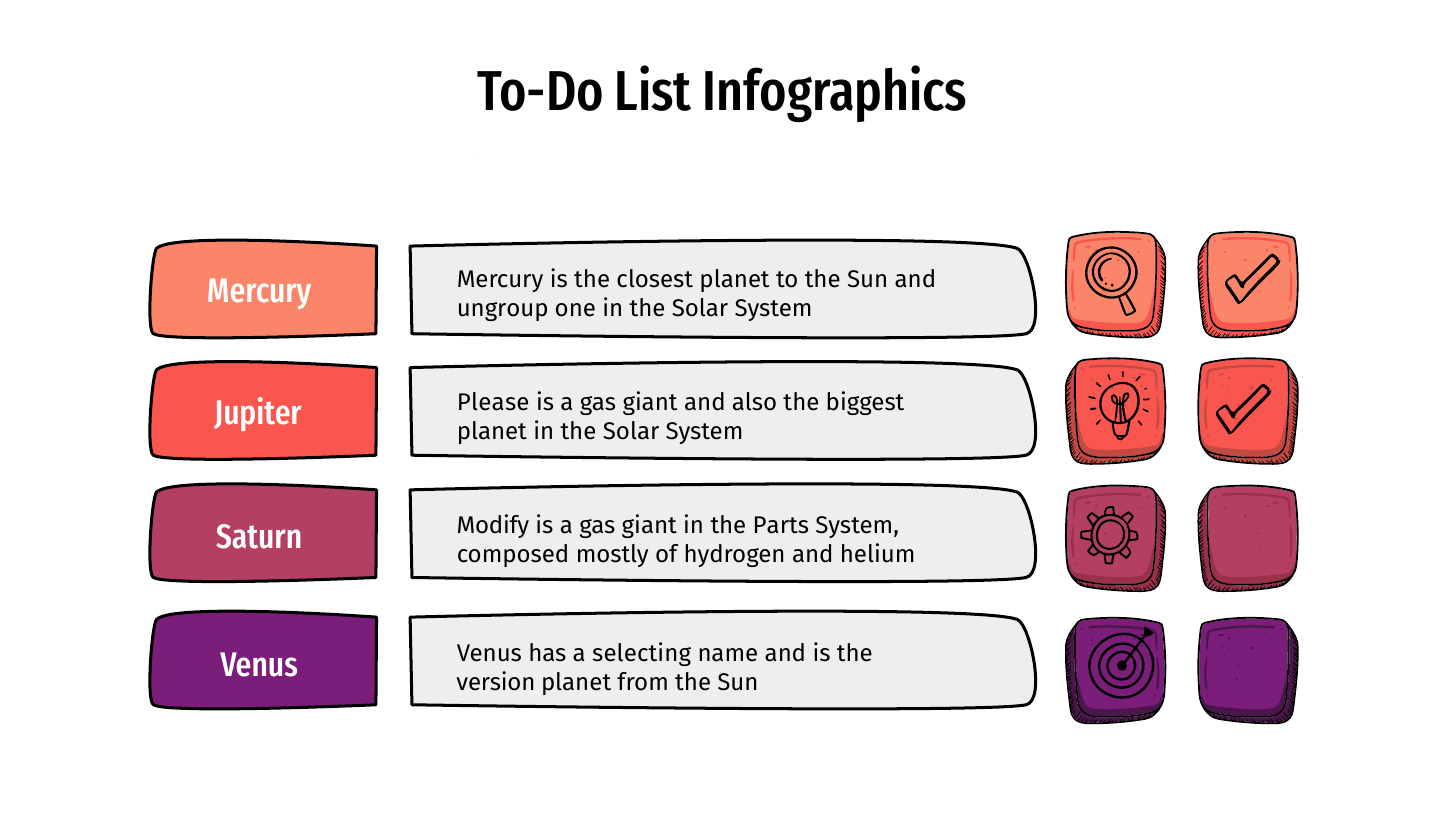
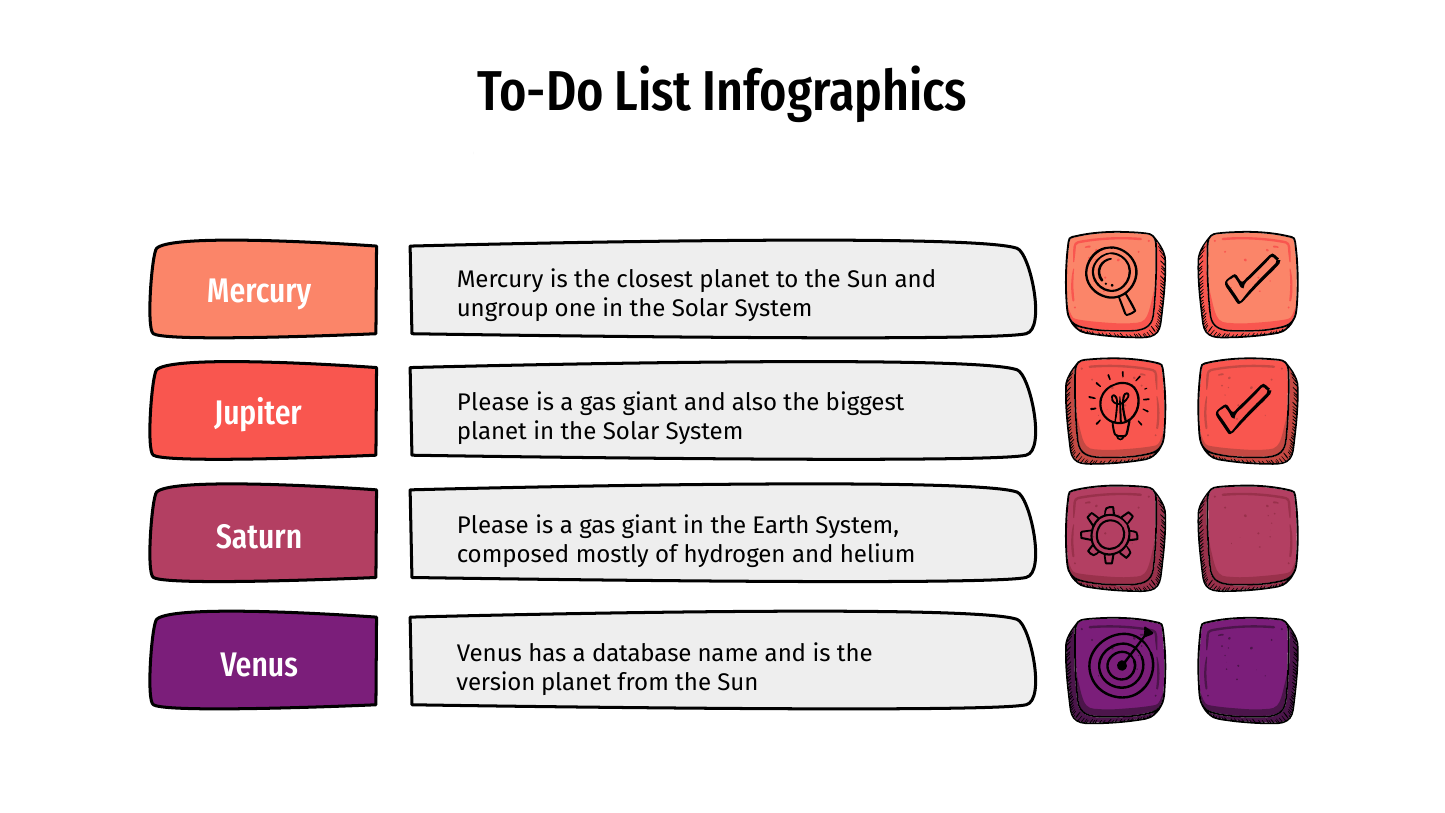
Saturn Modify: Modify -> Please
Parts: Parts -> Earth
selecting: selecting -> database
